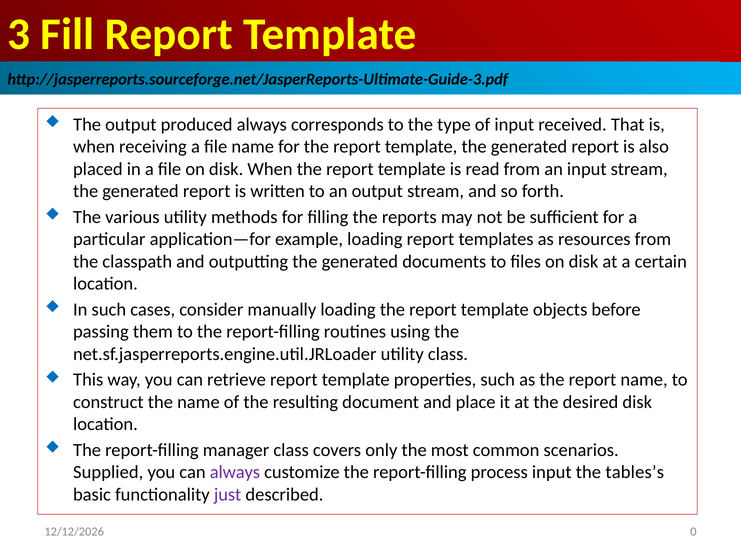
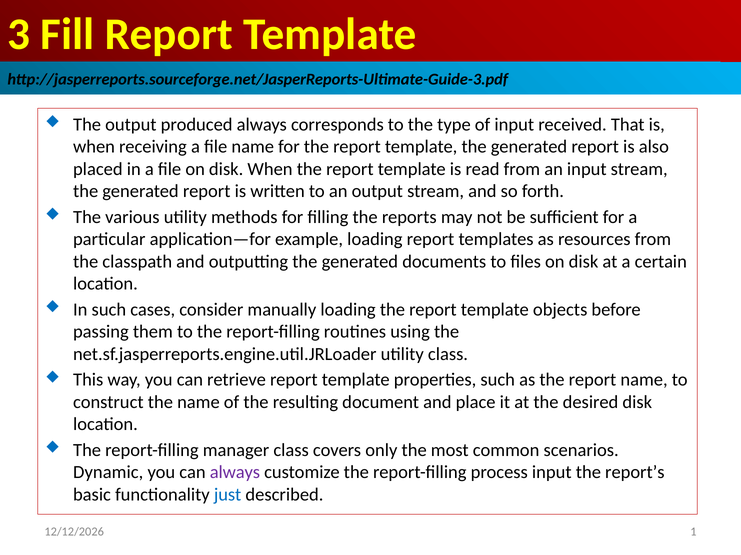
Supplied: Supplied -> Dynamic
tables’s: tables’s -> report’s
just colour: purple -> blue
0: 0 -> 1
